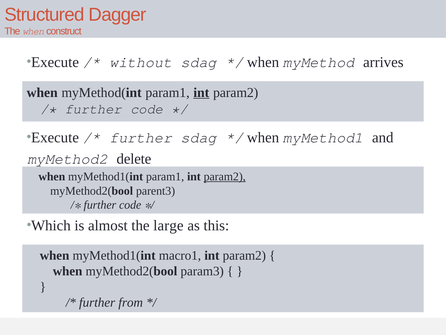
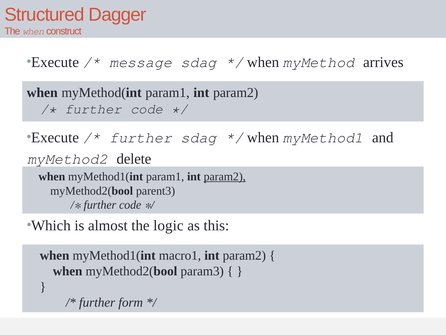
without: without -> message
int at (201, 92) underline: present -> none
large: large -> logic
from: from -> form
